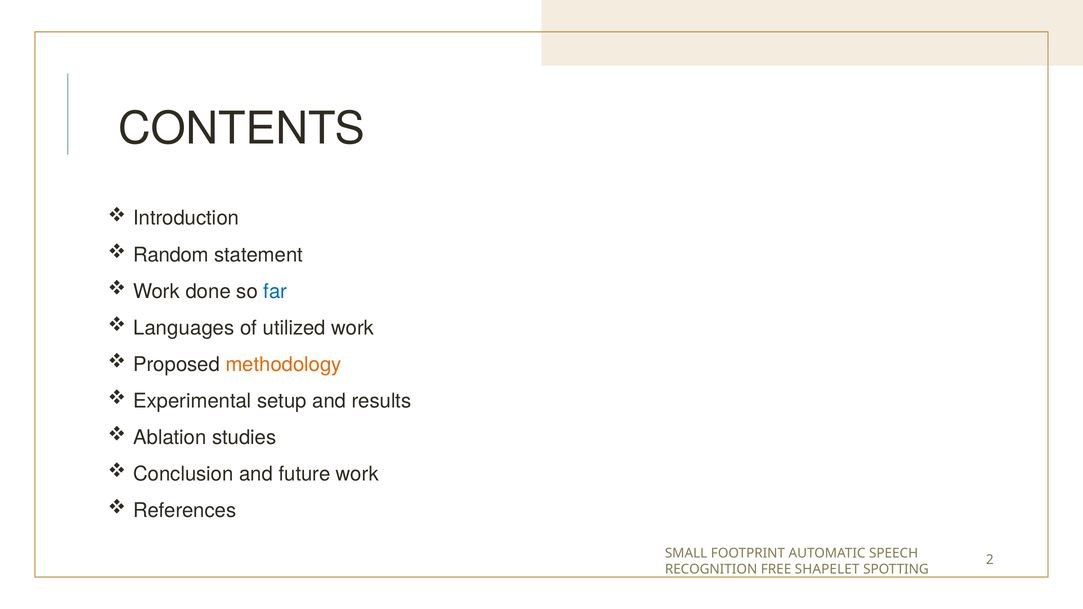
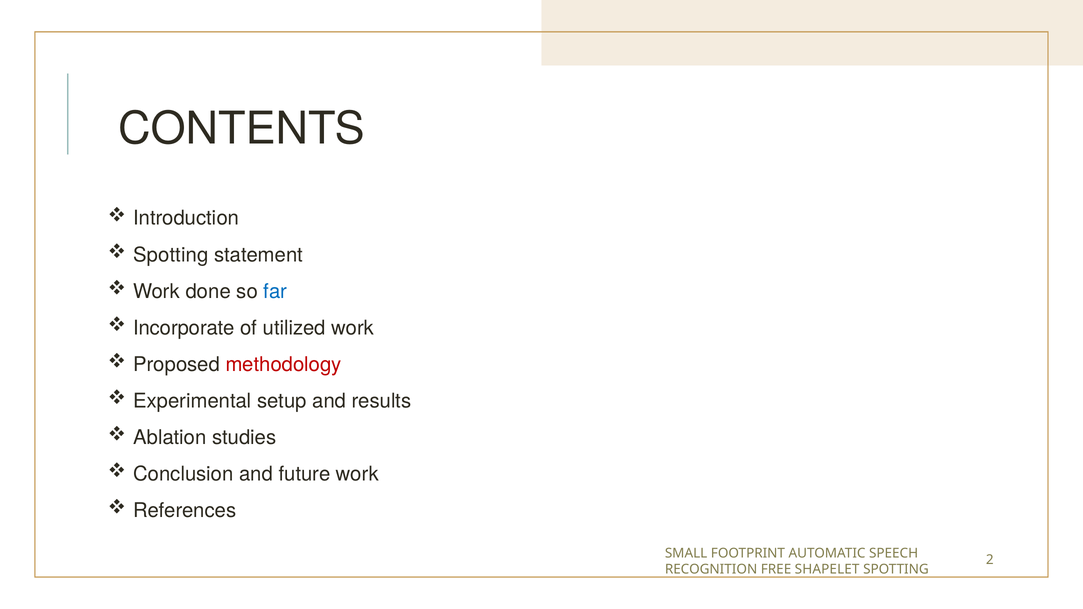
Random at (171, 255): Random -> Spotting
Languages: Languages -> Incorporate
methodology colour: orange -> red
